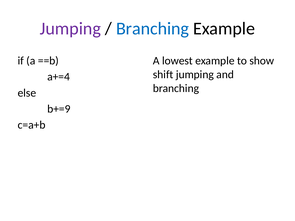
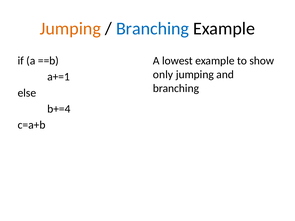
Jumping at (70, 29) colour: purple -> orange
shift: shift -> only
a+=4: a+=4 -> a+=1
b+=9: b+=9 -> b+=4
